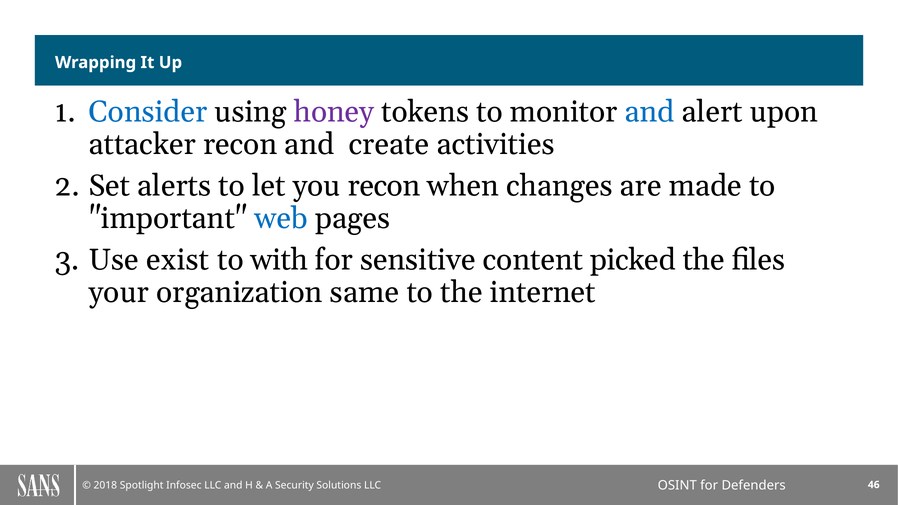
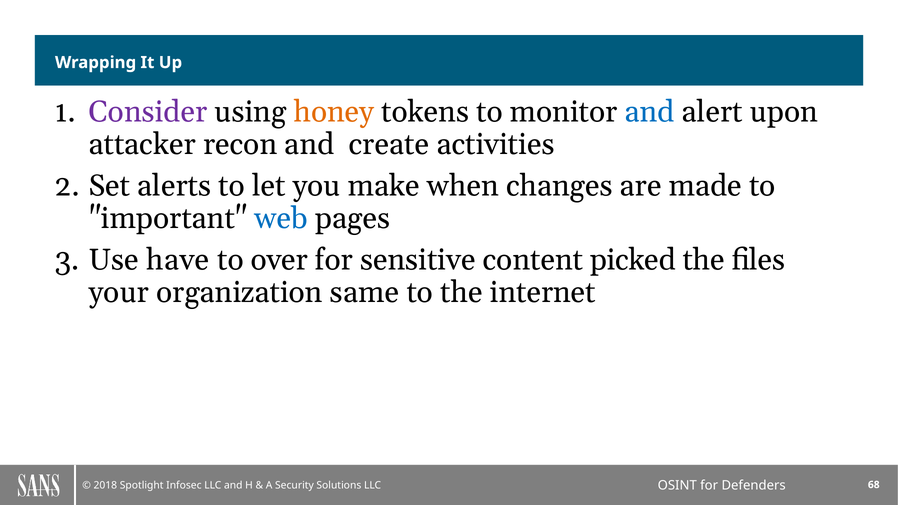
Consider colour: blue -> purple
honey colour: purple -> orange
you recon: recon -> make
exist: exist -> have
with: with -> over
46: 46 -> 68
